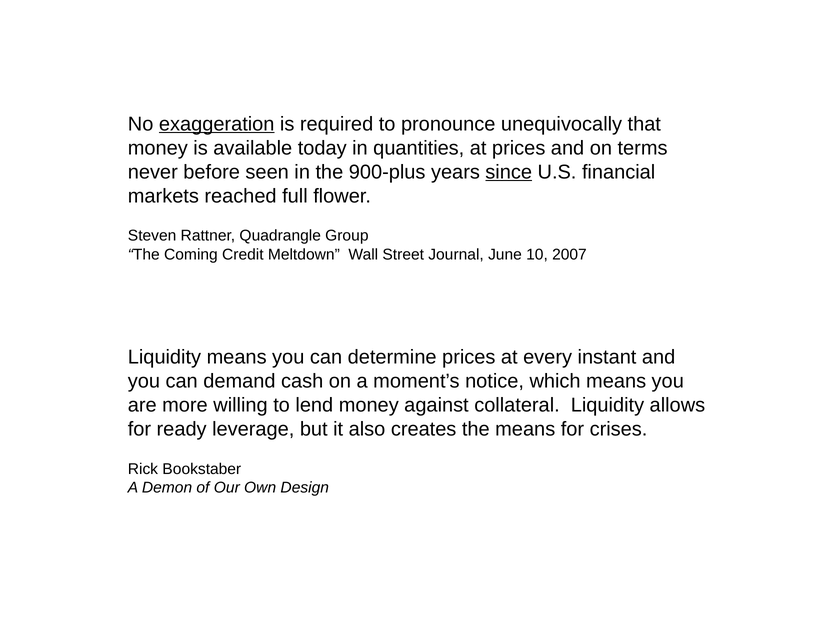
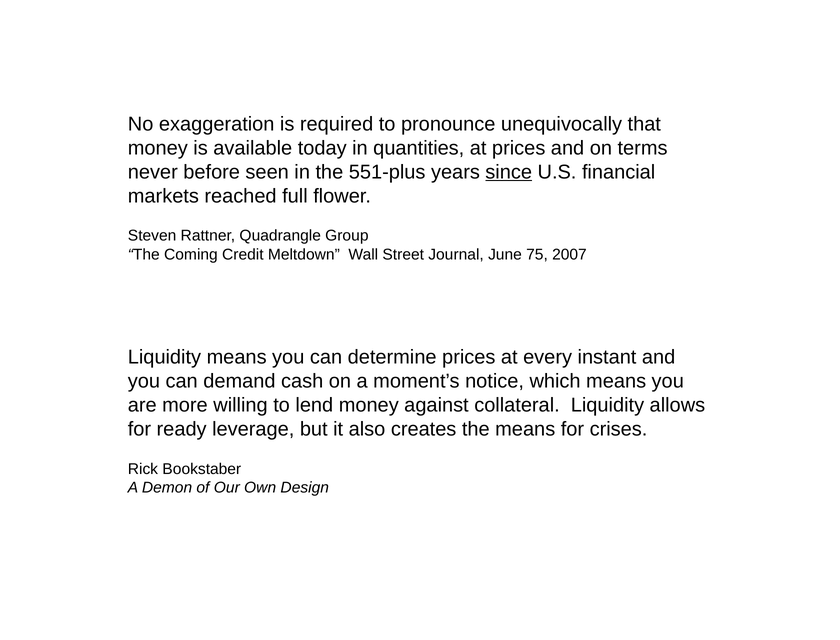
exaggeration underline: present -> none
900-plus: 900-plus -> 551-plus
10: 10 -> 75
